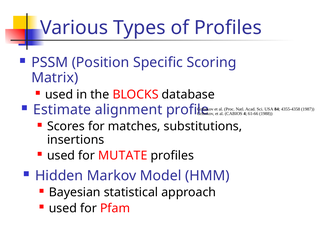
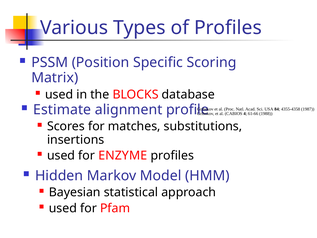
MUTATE: MUTATE -> ENZYME
